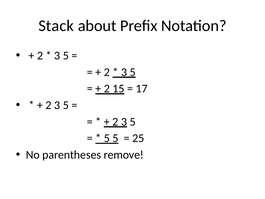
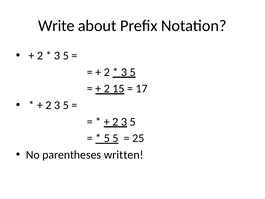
Stack: Stack -> Write
remove: remove -> written
